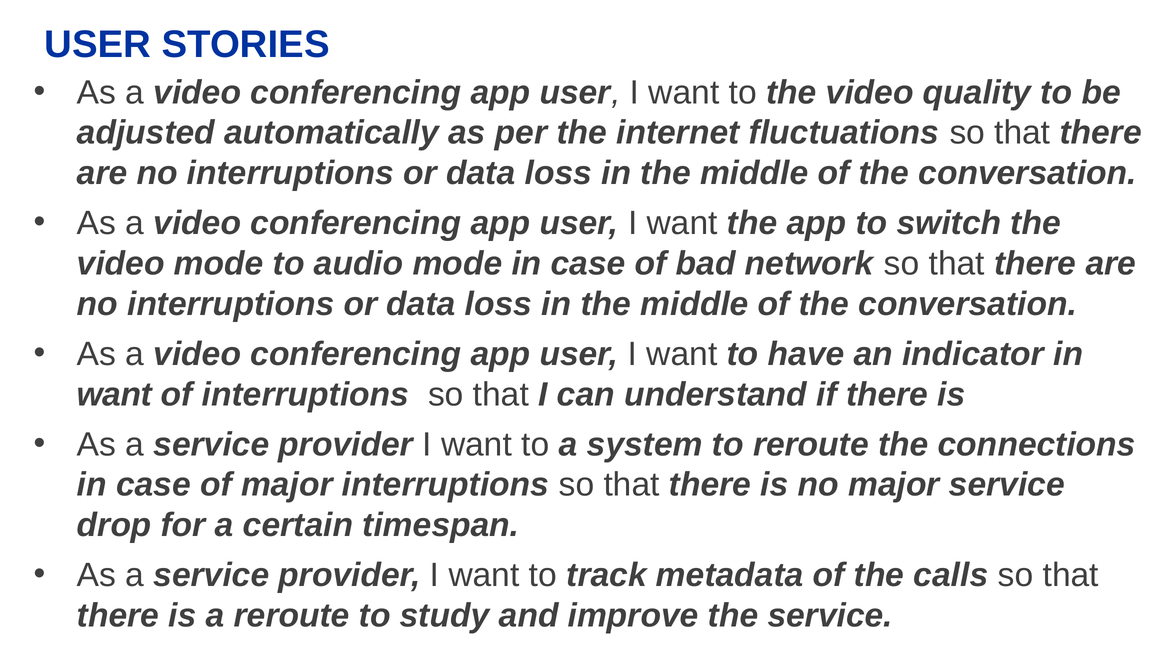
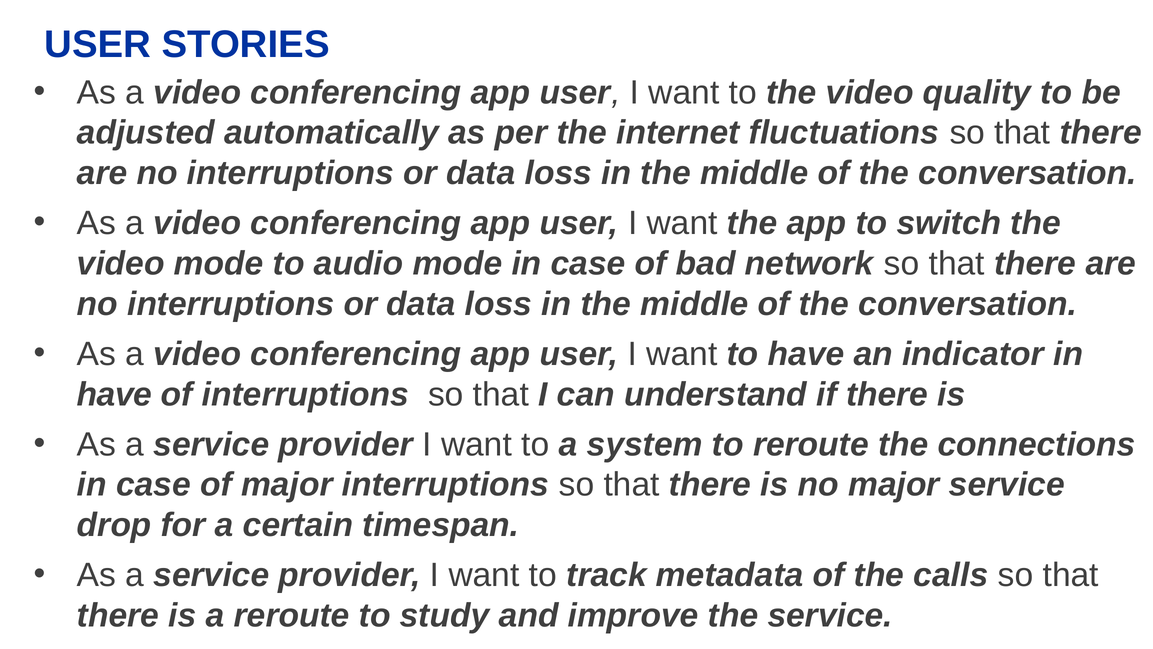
want at (114, 394): want -> have
